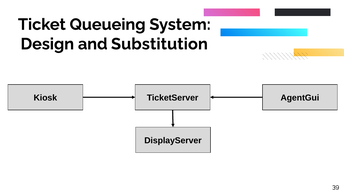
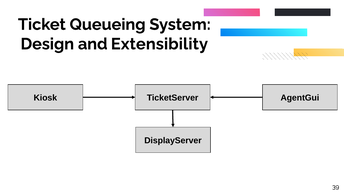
Substitution: Substitution -> Extensibility
